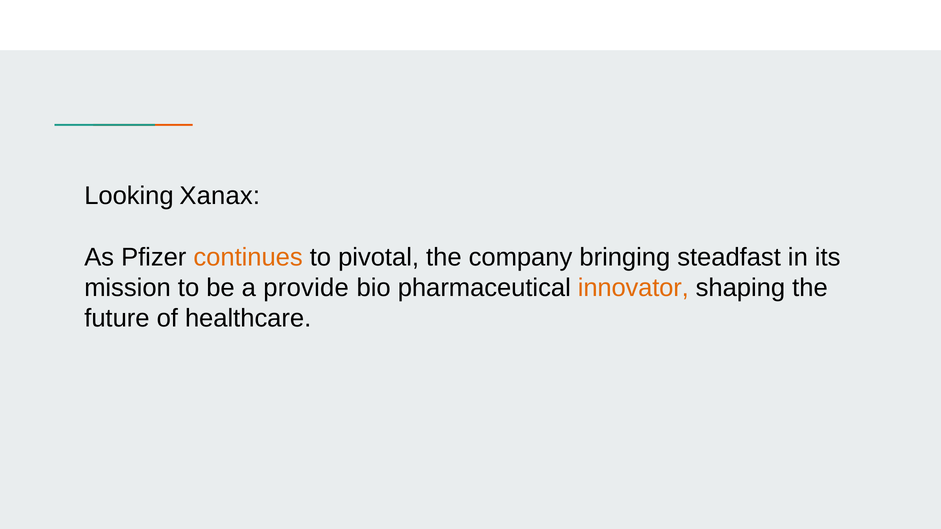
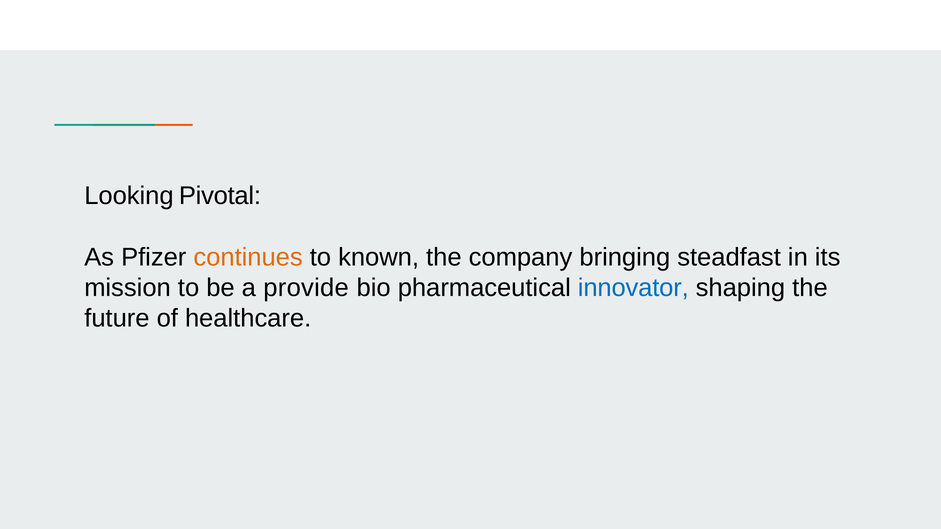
Xanax: Xanax -> Pivotal
pivotal: pivotal -> known
innovator colour: orange -> blue
